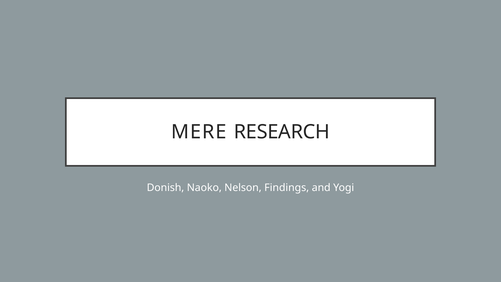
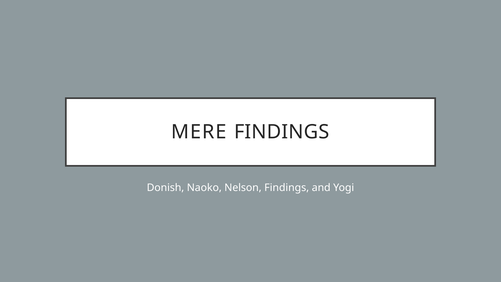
MERE RESEARCH: RESEARCH -> FINDINGS
